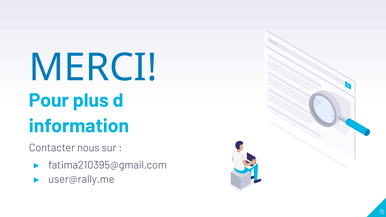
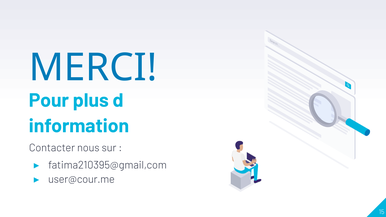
user@rally.me: user@rally.me -> user@cour.me
